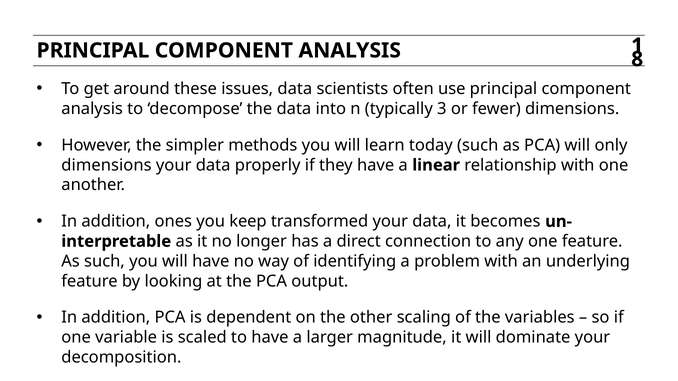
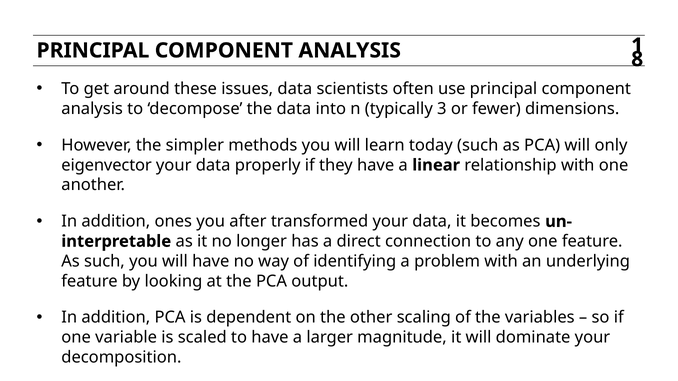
dimensions at (106, 165): dimensions -> eigenvector
keep: keep -> after
